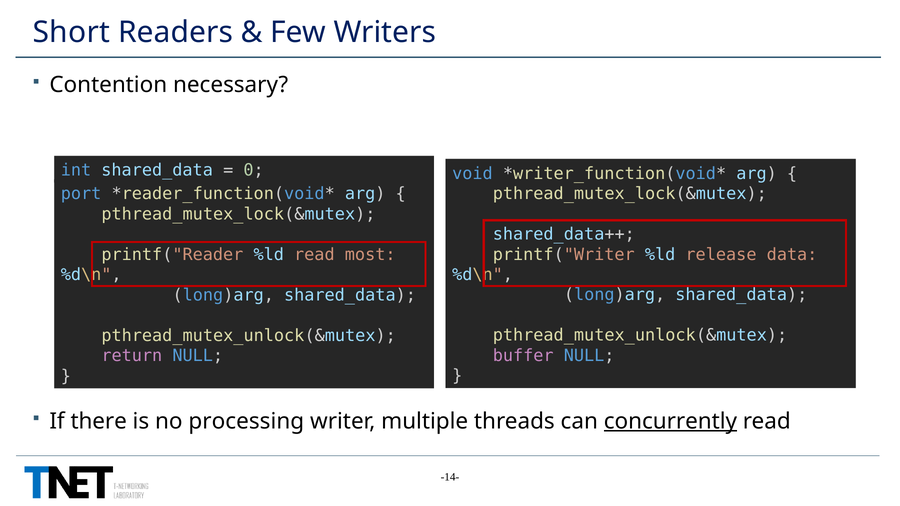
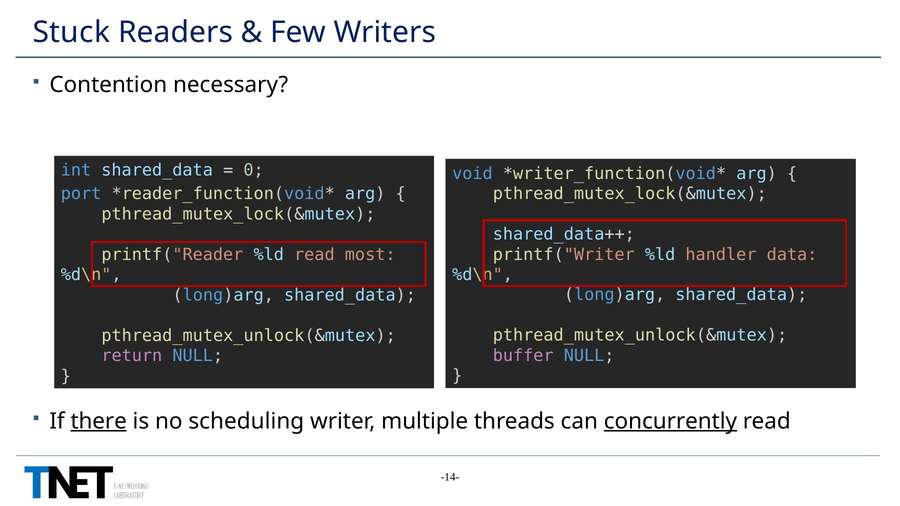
Short: Short -> Stuck
release: release -> handler
there underline: none -> present
processing: processing -> scheduling
